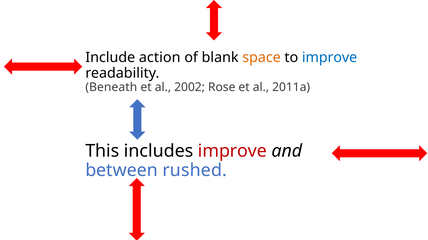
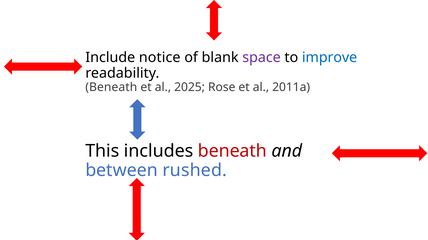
action: action -> notice
space colour: orange -> purple
2002: 2002 -> 2025
includes improve: improve -> beneath
